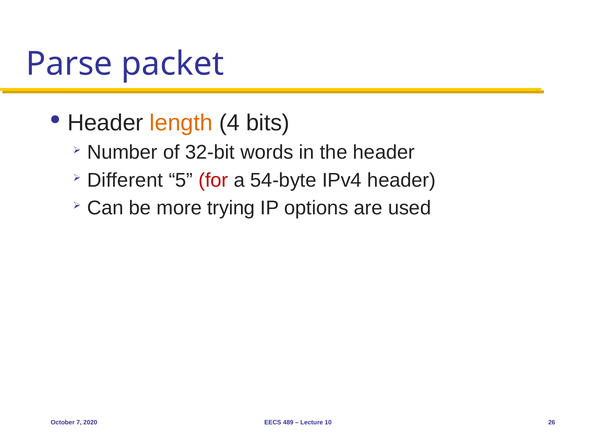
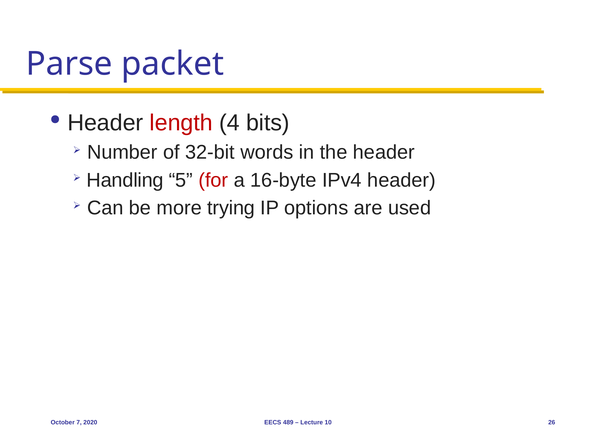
length colour: orange -> red
Different: Different -> Handling
54-byte: 54-byte -> 16-byte
